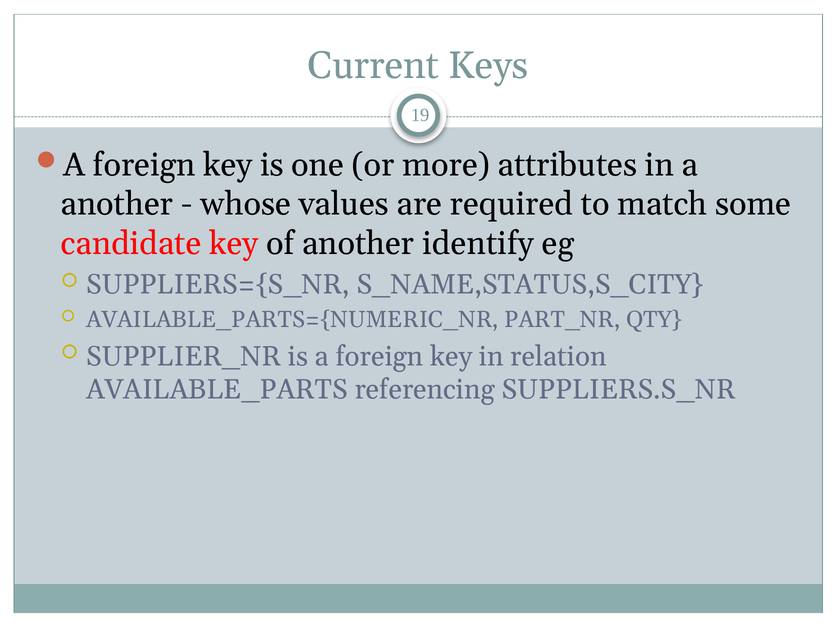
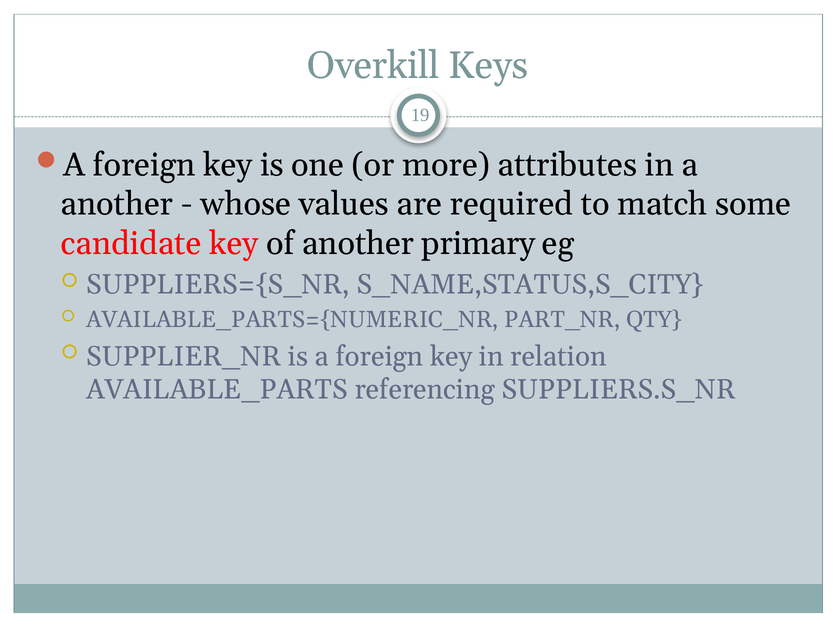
Current: Current -> Overkill
identify: identify -> primary
